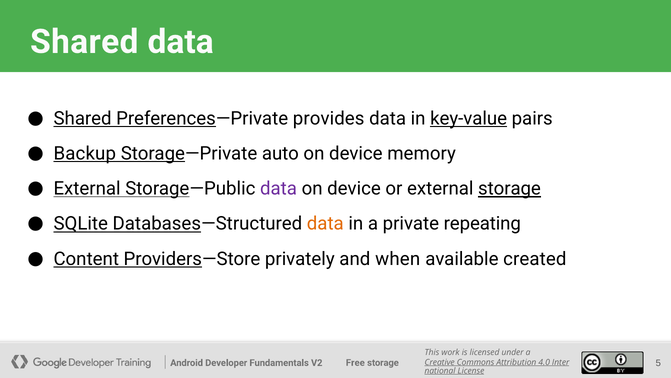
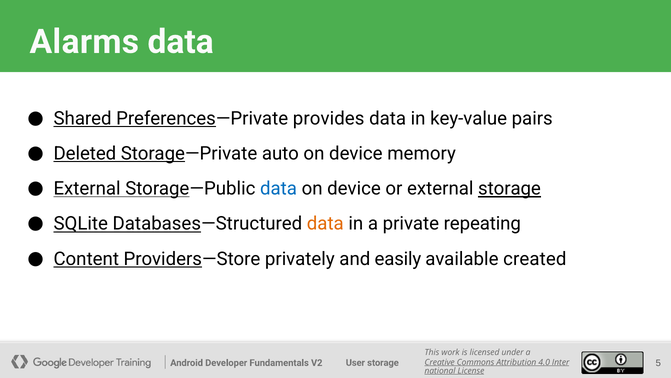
Shared at (84, 42): Shared -> Alarms
key-value underline: present -> none
Backup: Backup -> Deleted
data at (279, 188) colour: purple -> blue
when: when -> easily
Free: Free -> User
